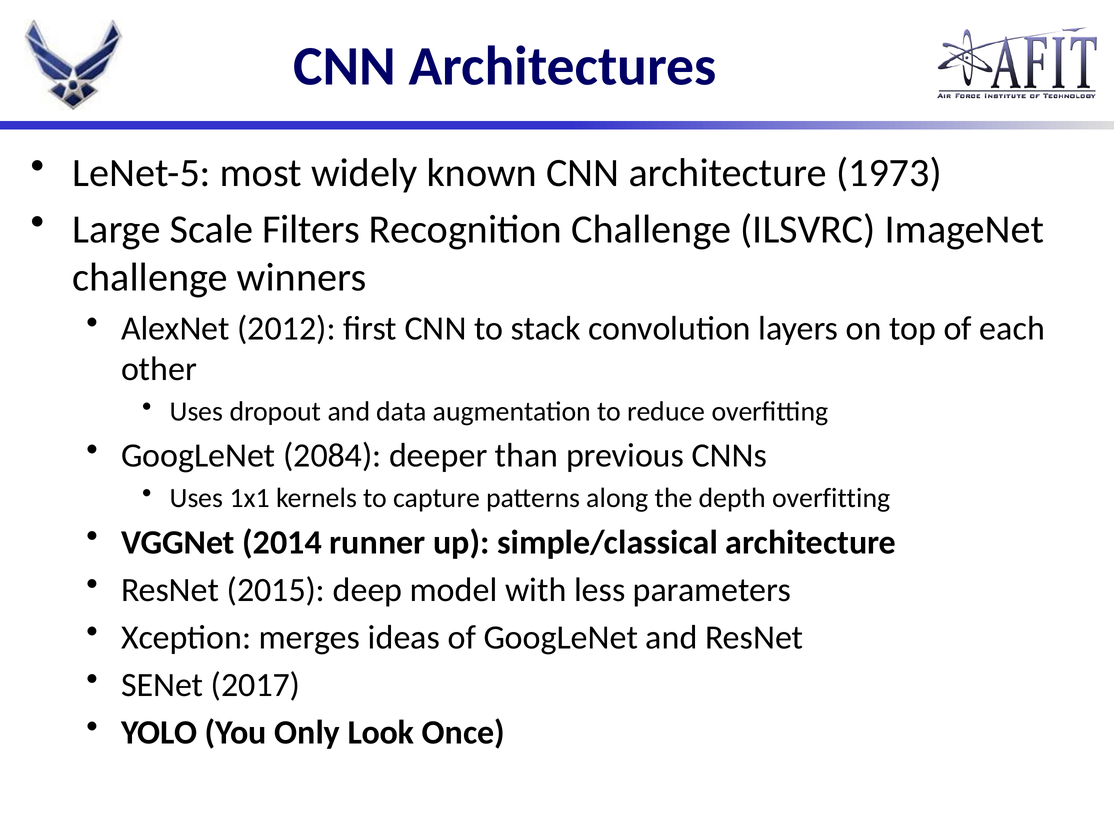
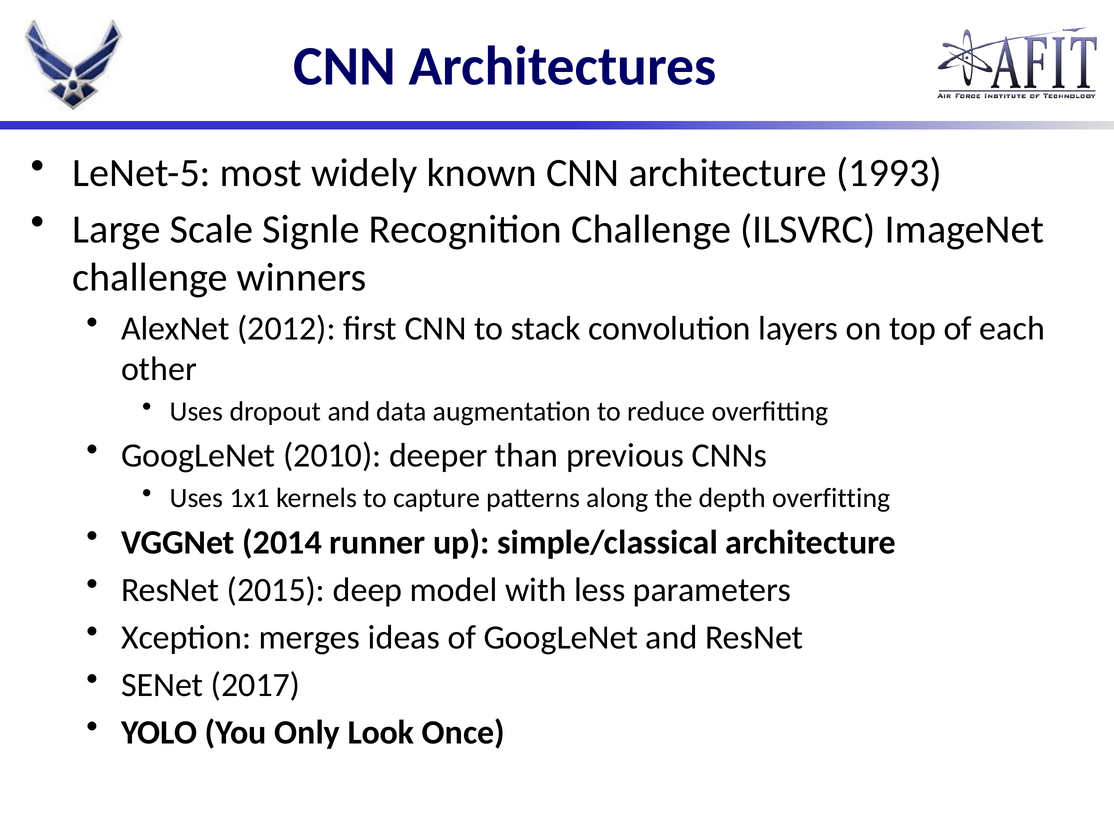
1973: 1973 -> 1993
Filters: Filters -> Signle
2084: 2084 -> 2010
